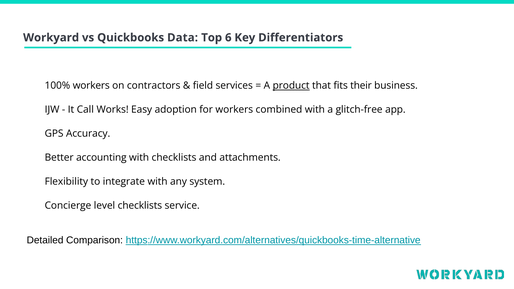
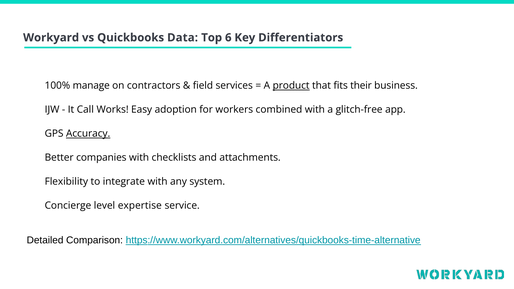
100% workers: workers -> manage
Accuracy underline: none -> present
accounting: accounting -> companies
level checklists: checklists -> expertise
